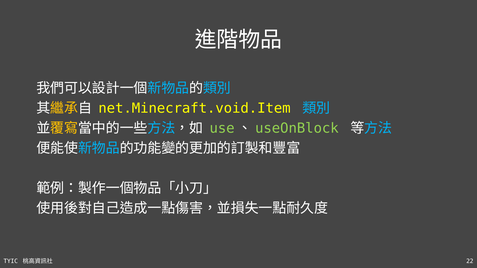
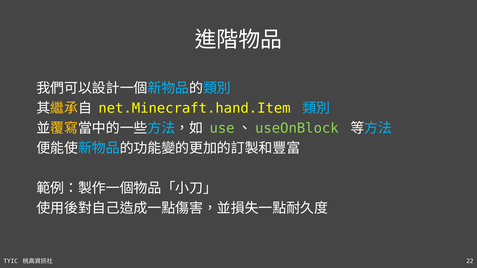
net.Minecraft.void.Item: net.Minecraft.void.Item -> net.Minecraft.hand.Item
